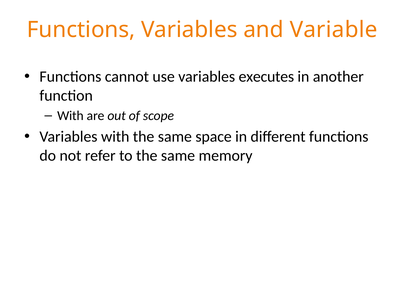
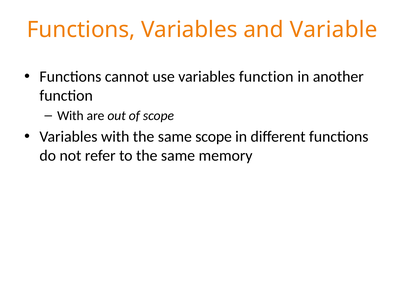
variables executes: executes -> function
same space: space -> scope
